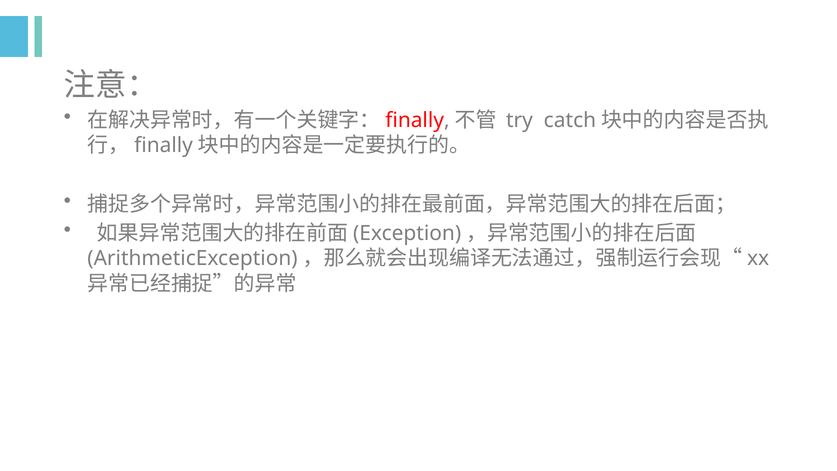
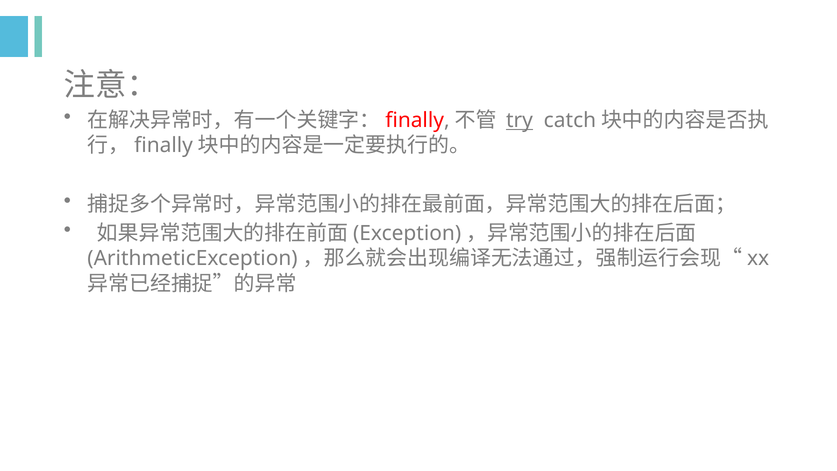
try underline: none -> present
